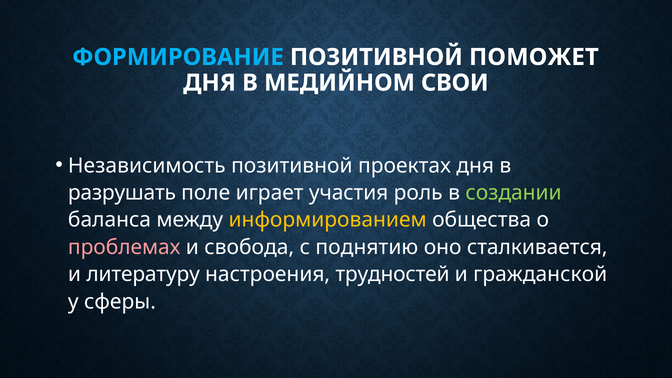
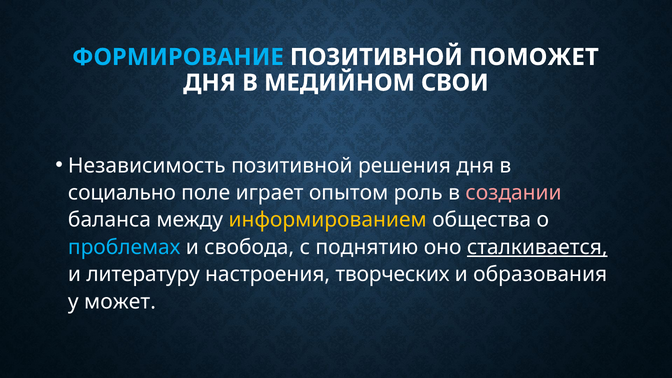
проектах: проектах -> решения
разрушать: разрушать -> социально
участия: участия -> опытом
создании colour: light green -> pink
проблемах colour: pink -> light blue
сталкивается underline: none -> present
трудностей: трудностей -> творческих
гражданской: гражданской -> образования
сферы: сферы -> может
